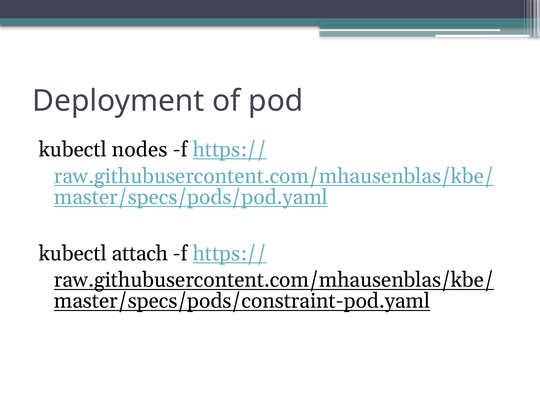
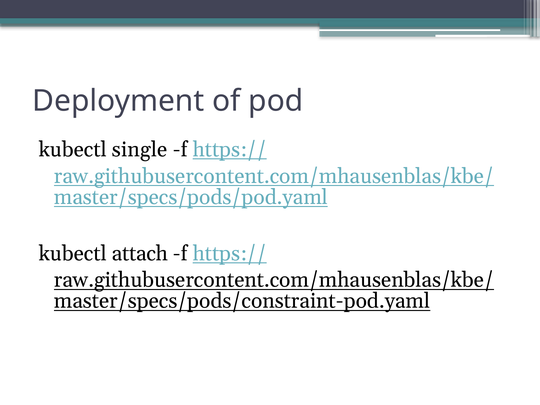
nodes: nodes -> single
